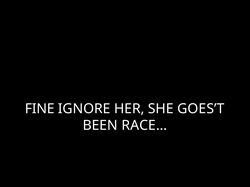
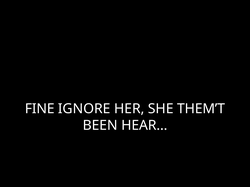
GOES’T: GOES’T -> THEM’T
RACE…: RACE… -> HEAR…
